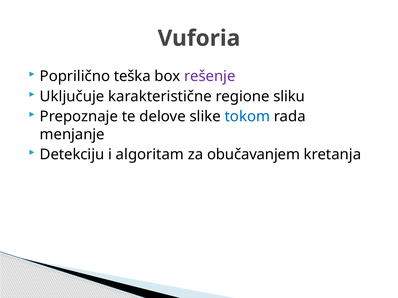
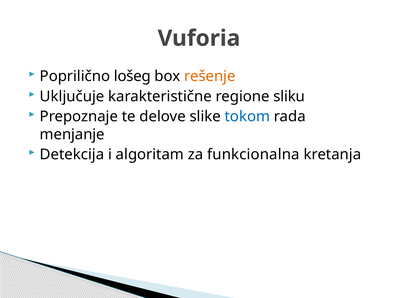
teška: teška -> lošeg
rešenje colour: purple -> orange
Detekciju: Detekciju -> Detekcija
obučavanjem: obučavanjem -> funkcionalna
